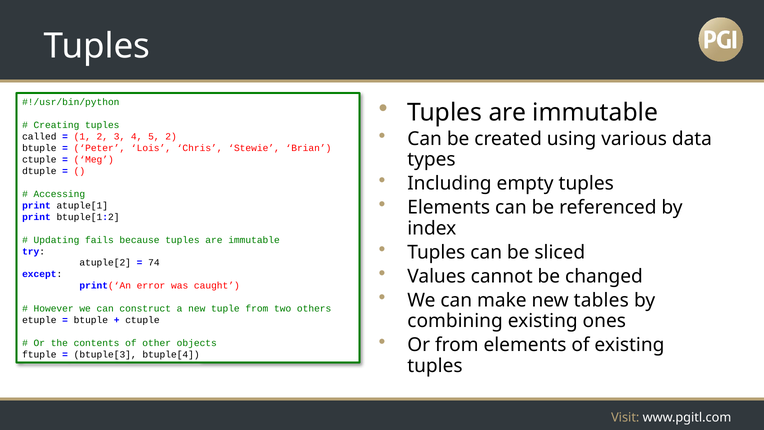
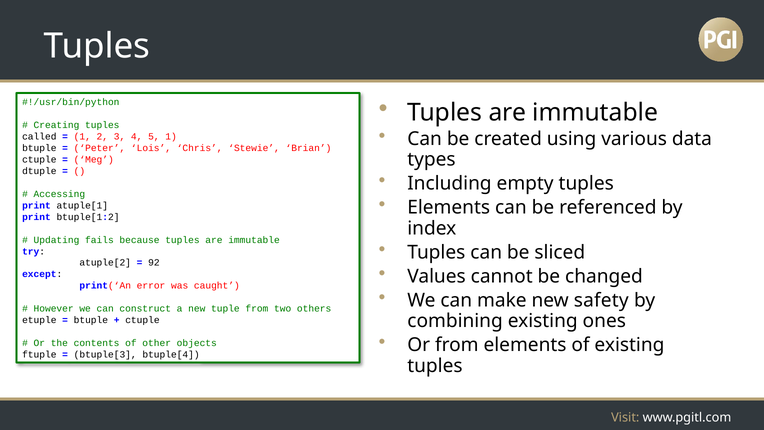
5 2: 2 -> 1
74: 74 -> 92
tables: tables -> safety
